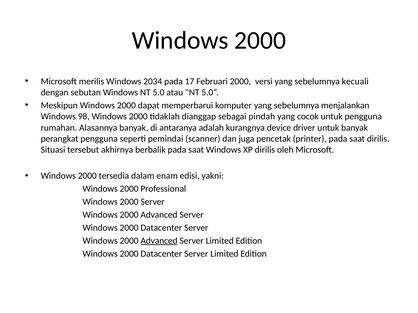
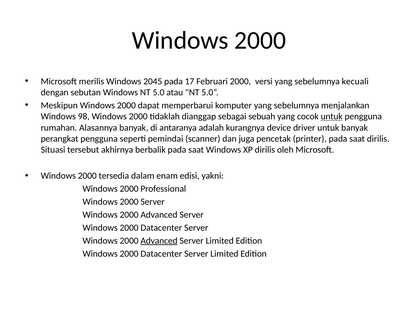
2034: 2034 -> 2045
pindah: pindah -> sebuah
untuk at (332, 117) underline: none -> present
